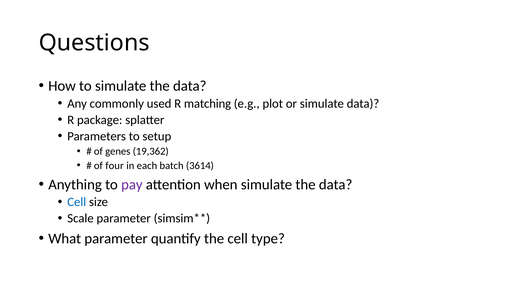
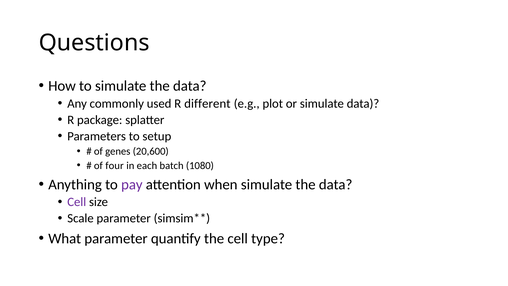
matching: matching -> different
19,362: 19,362 -> 20,600
3614: 3614 -> 1080
Cell at (77, 202) colour: blue -> purple
